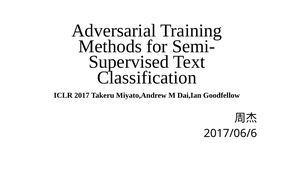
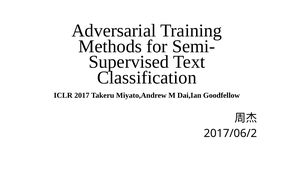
2017/06/6: 2017/06/6 -> 2017/06/2
